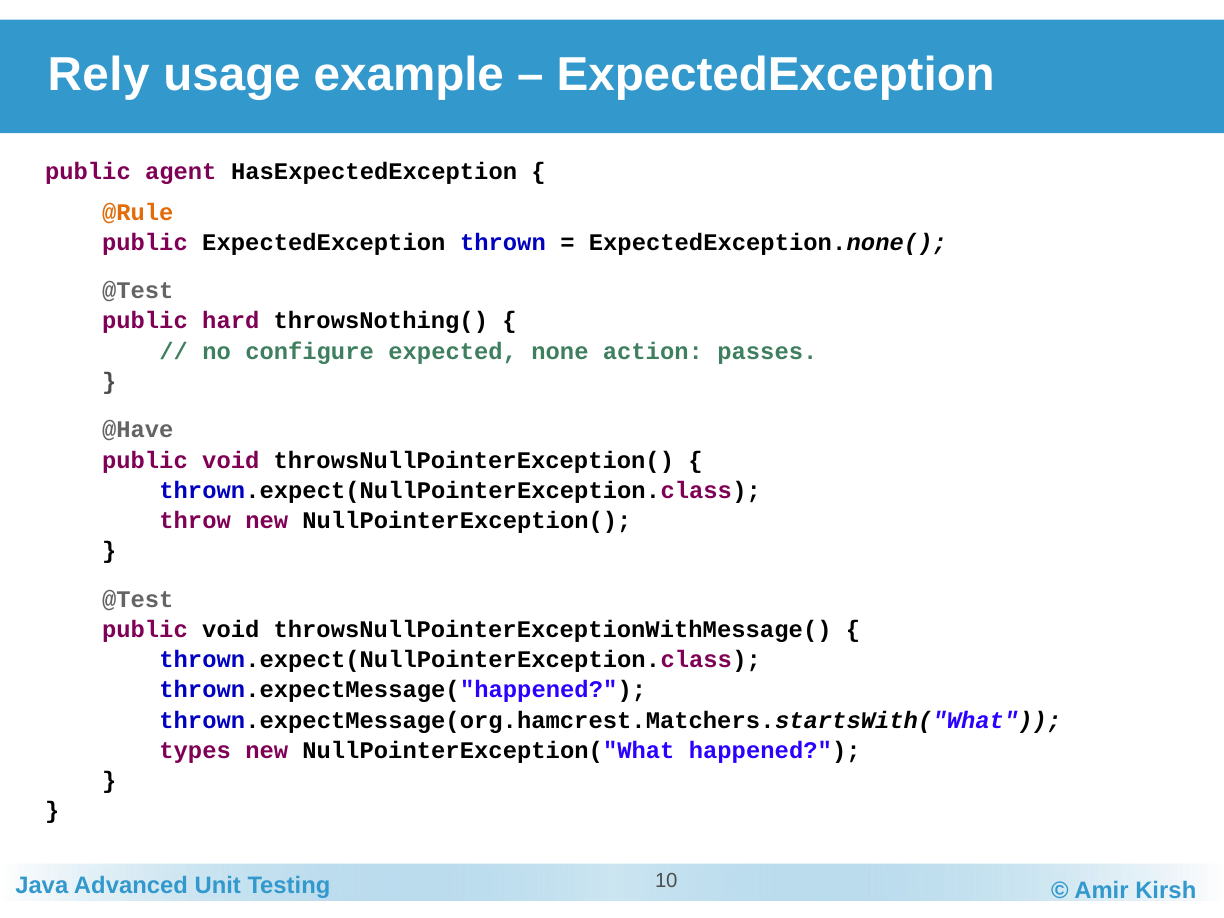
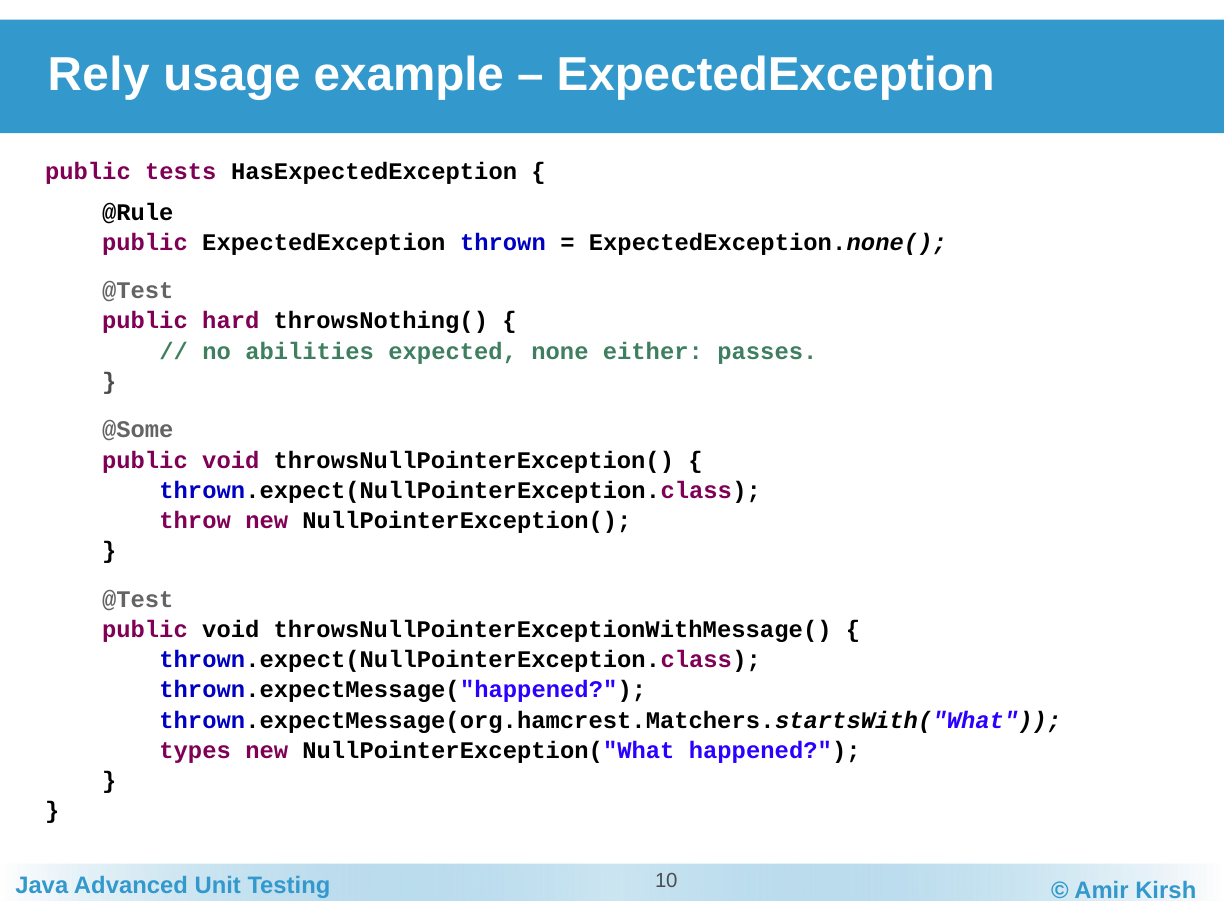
agent: agent -> tests
@Rule colour: orange -> black
configure: configure -> abilities
action: action -> either
@Have: @Have -> @Some
